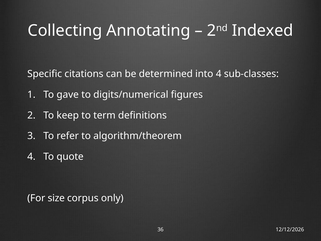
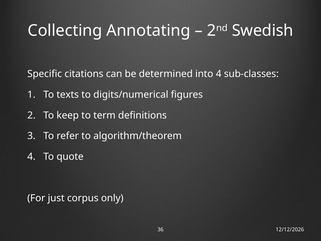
Indexed: Indexed -> Swedish
gave: gave -> texts
size: size -> just
